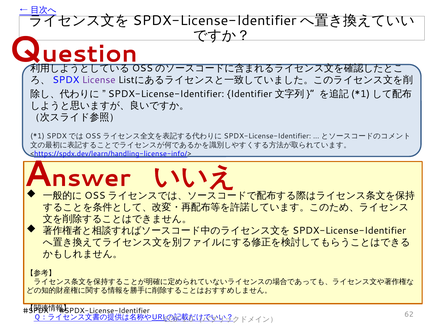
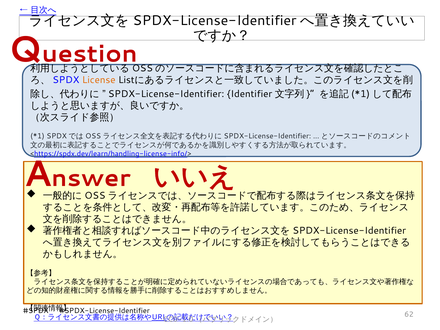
License colour: purple -> orange
